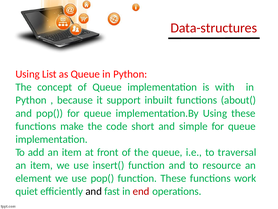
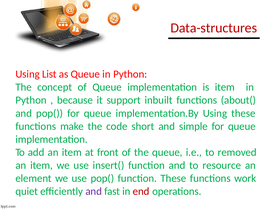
is with: with -> item
traversal: traversal -> removed
and at (94, 191) colour: black -> purple
